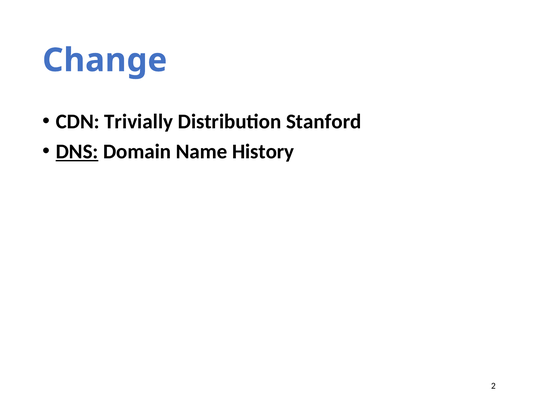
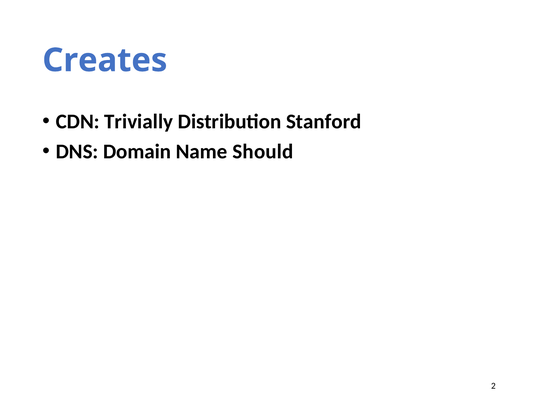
Change: Change -> Creates
DNS underline: present -> none
History: History -> Should
